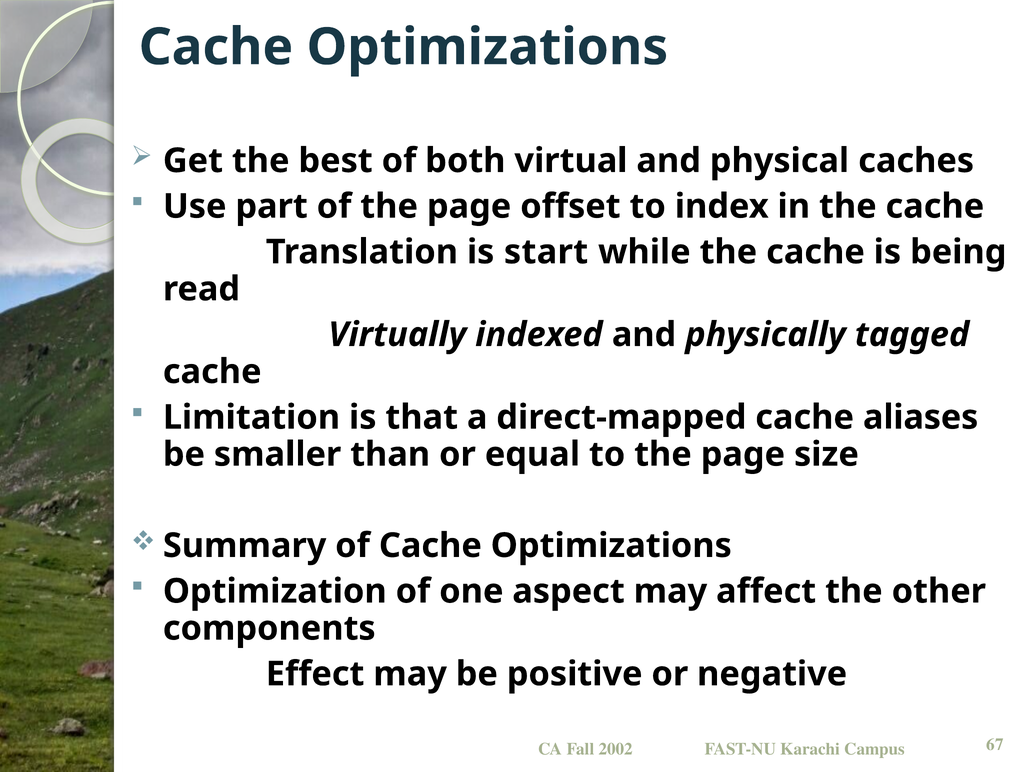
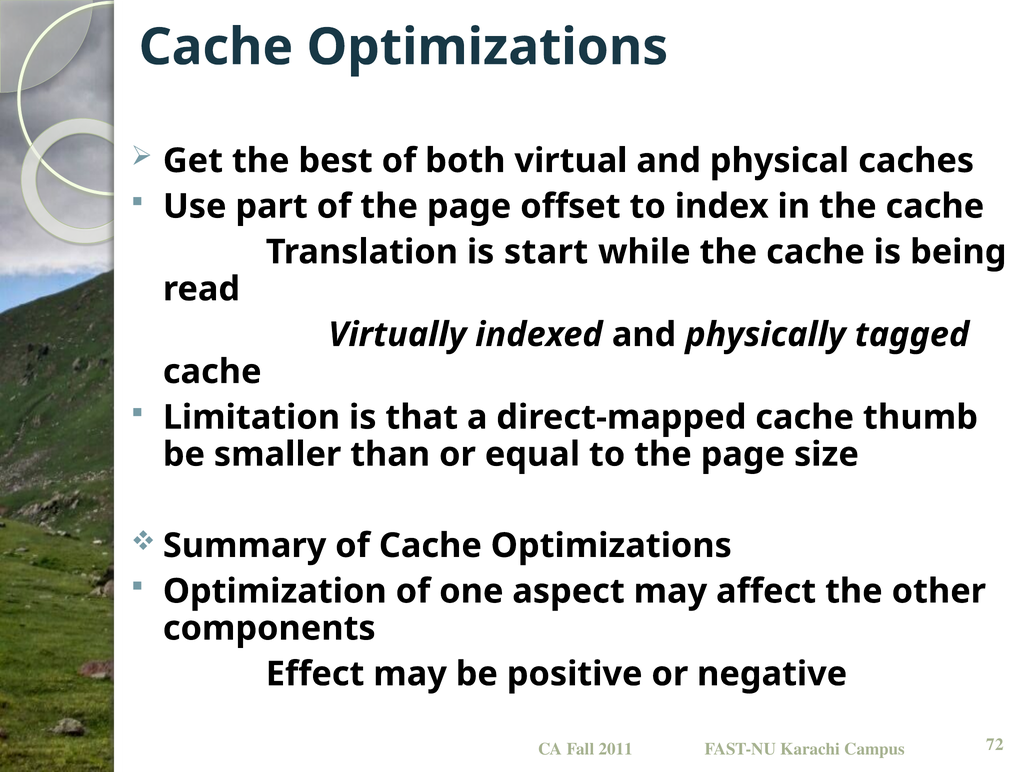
aliases: aliases -> thumb
2002: 2002 -> 2011
67: 67 -> 72
